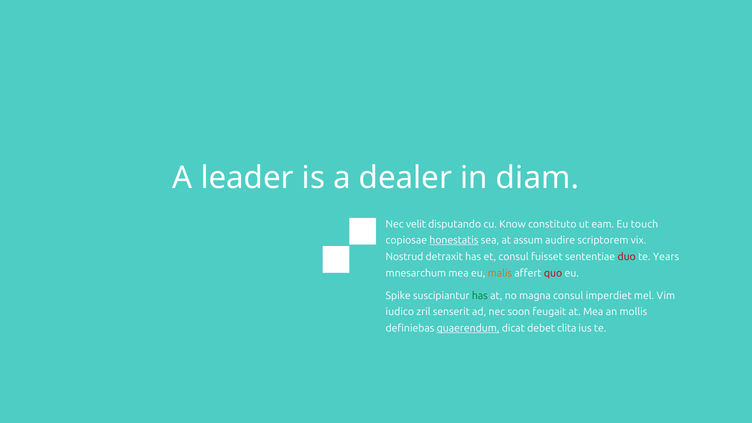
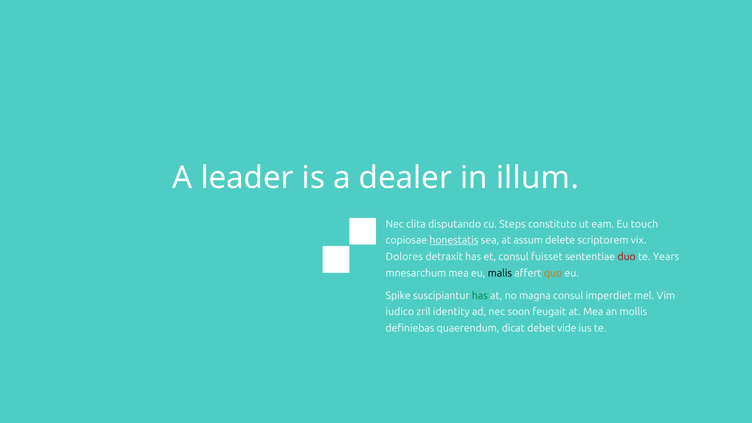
diam: diam -> illum
velit: velit -> clita
Know: Know -> Steps
audire: audire -> delete
Nostrud: Nostrud -> Dolores
malis colour: orange -> black
quo colour: red -> orange
senserit: senserit -> identity
quaerendum underline: present -> none
clita: clita -> vide
